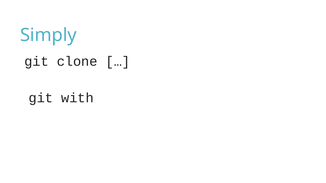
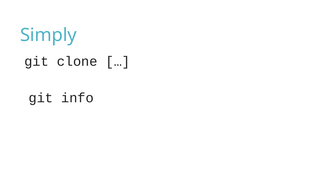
with: with -> info
